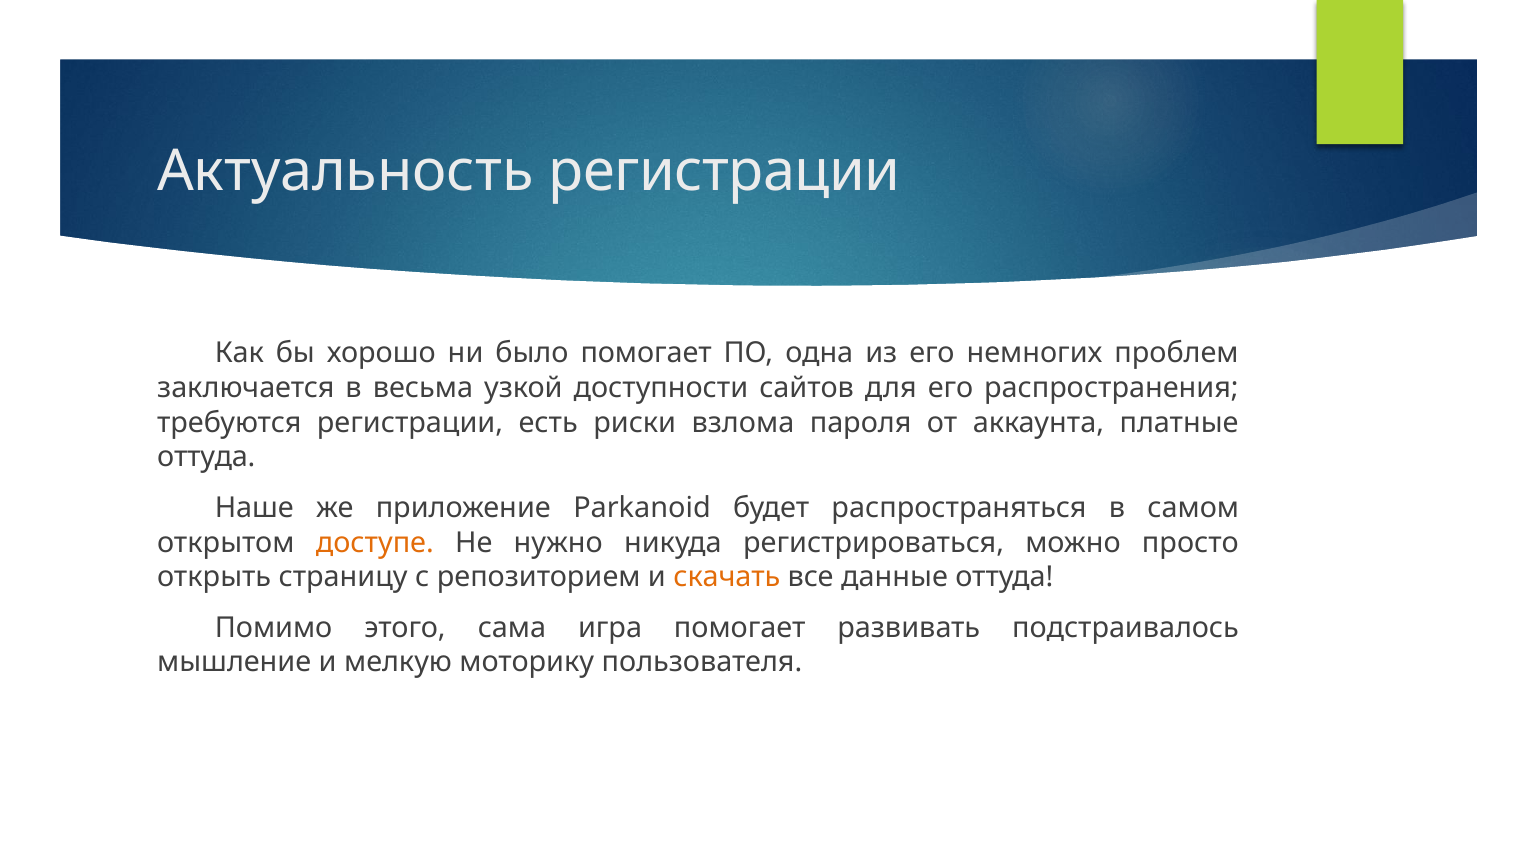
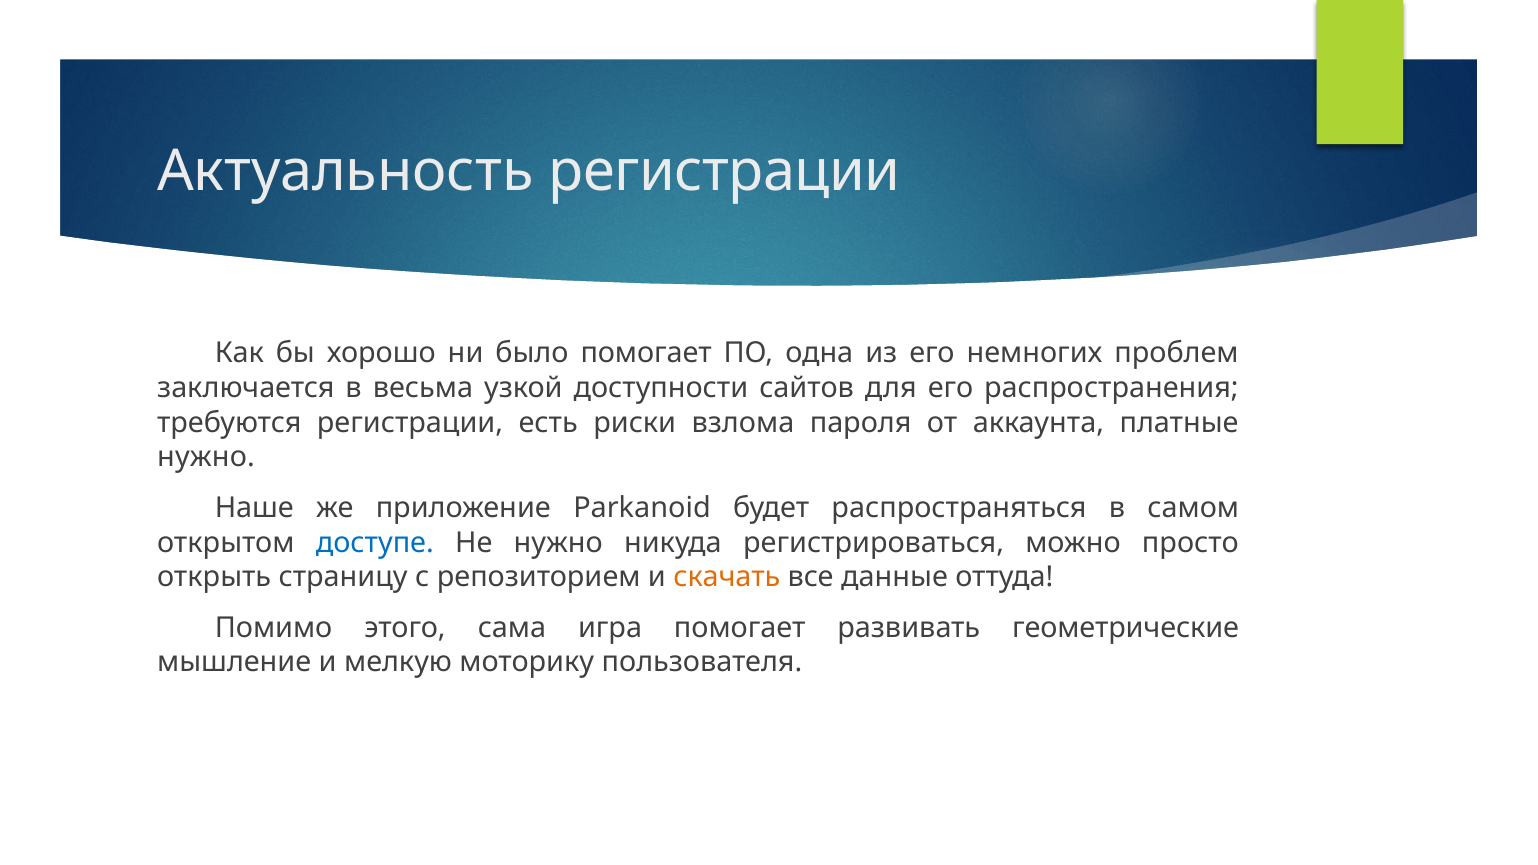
оттуда at (206, 457): оттуда -> нужно
доступе colour: orange -> blue
подстраивалось: подстраивалось -> геометрические
